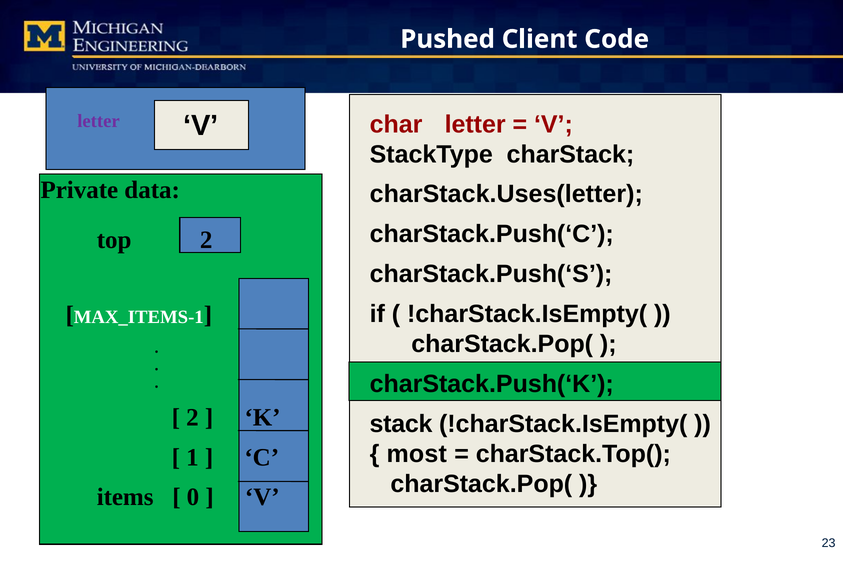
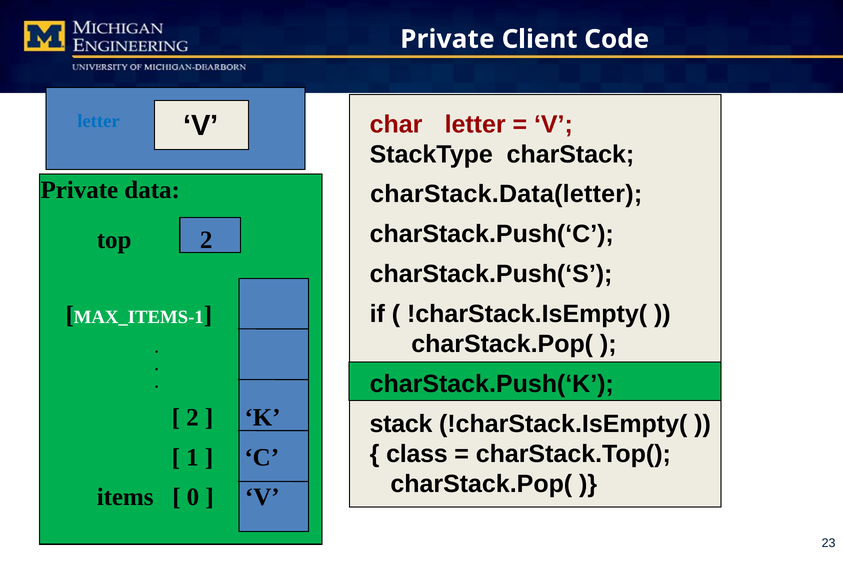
Pushed at (448, 39): Pushed -> Private
letter at (99, 121) colour: purple -> blue
charStack.Uses(letter: charStack.Uses(letter -> charStack.Data(letter
most: most -> class
